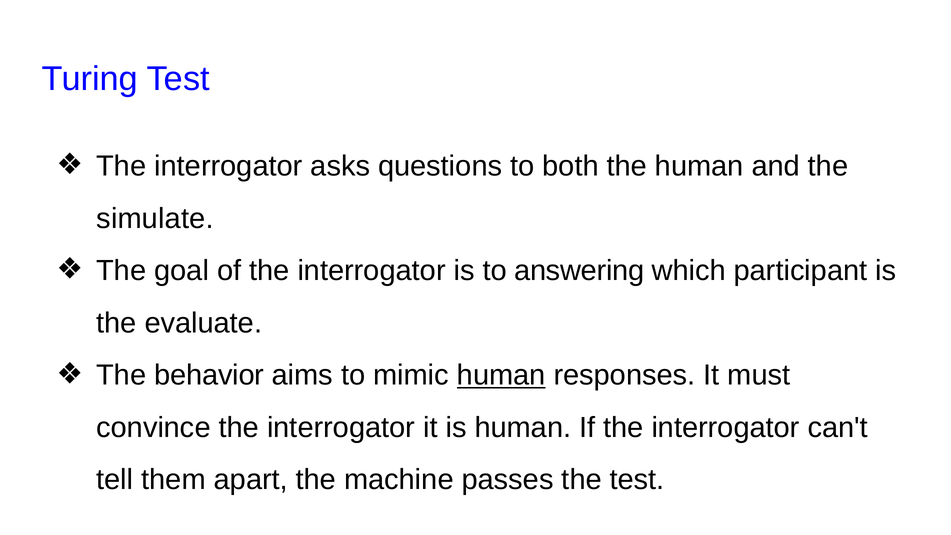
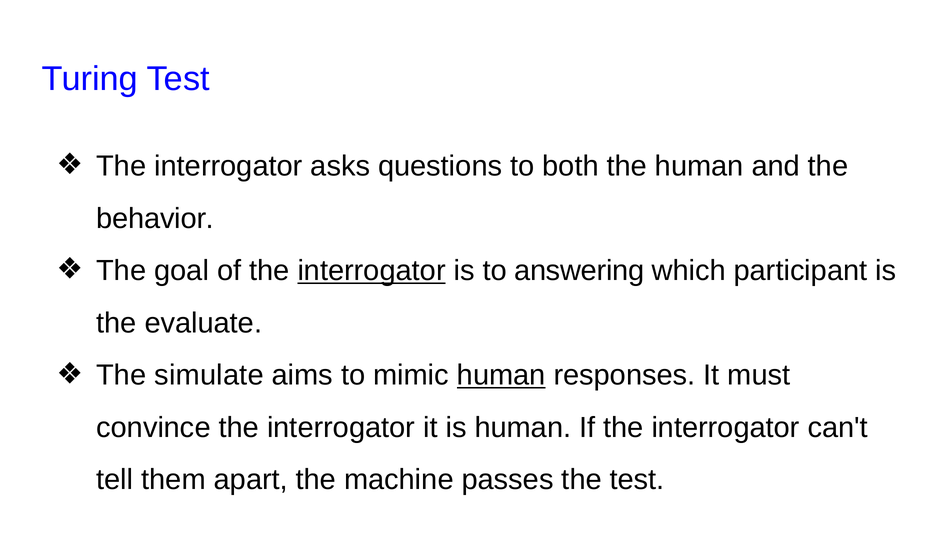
simulate: simulate -> behavior
interrogator at (372, 271) underline: none -> present
behavior: behavior -> simulate
